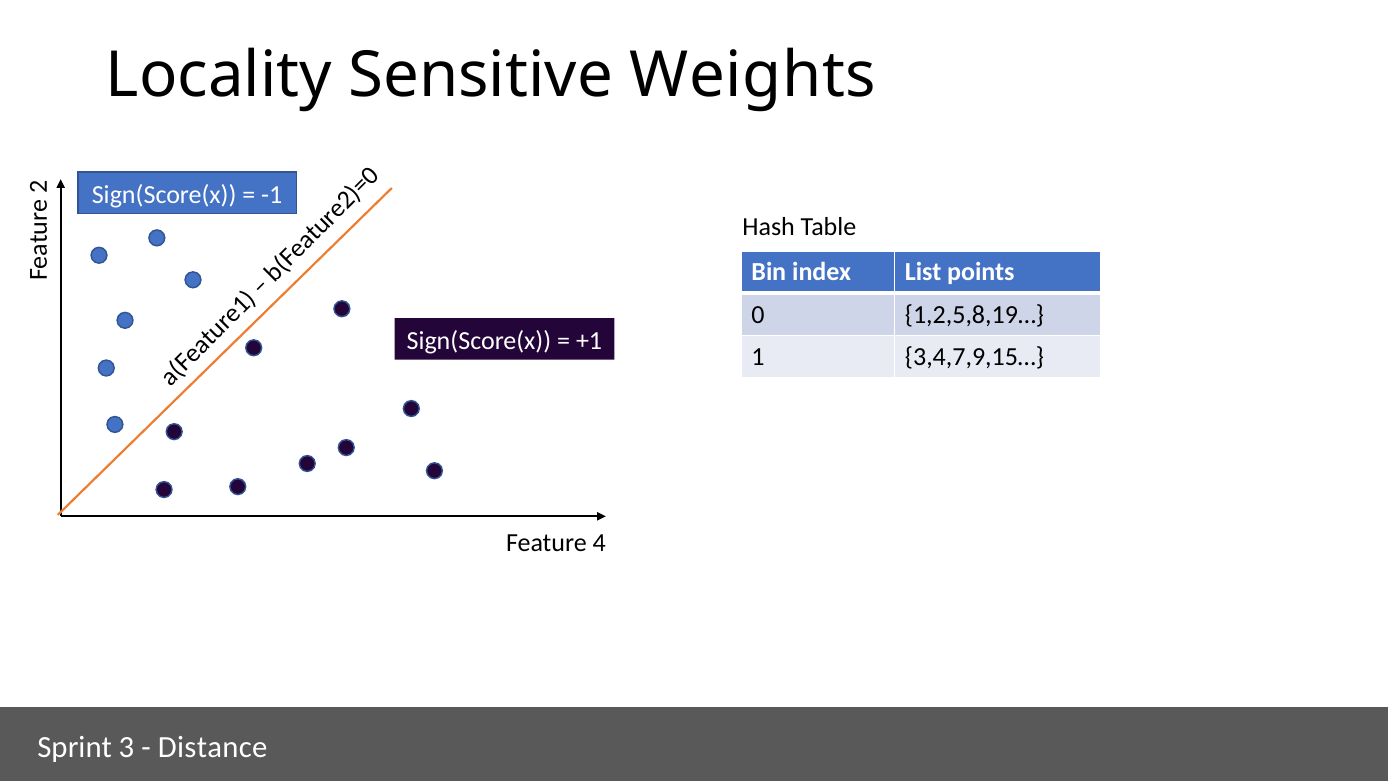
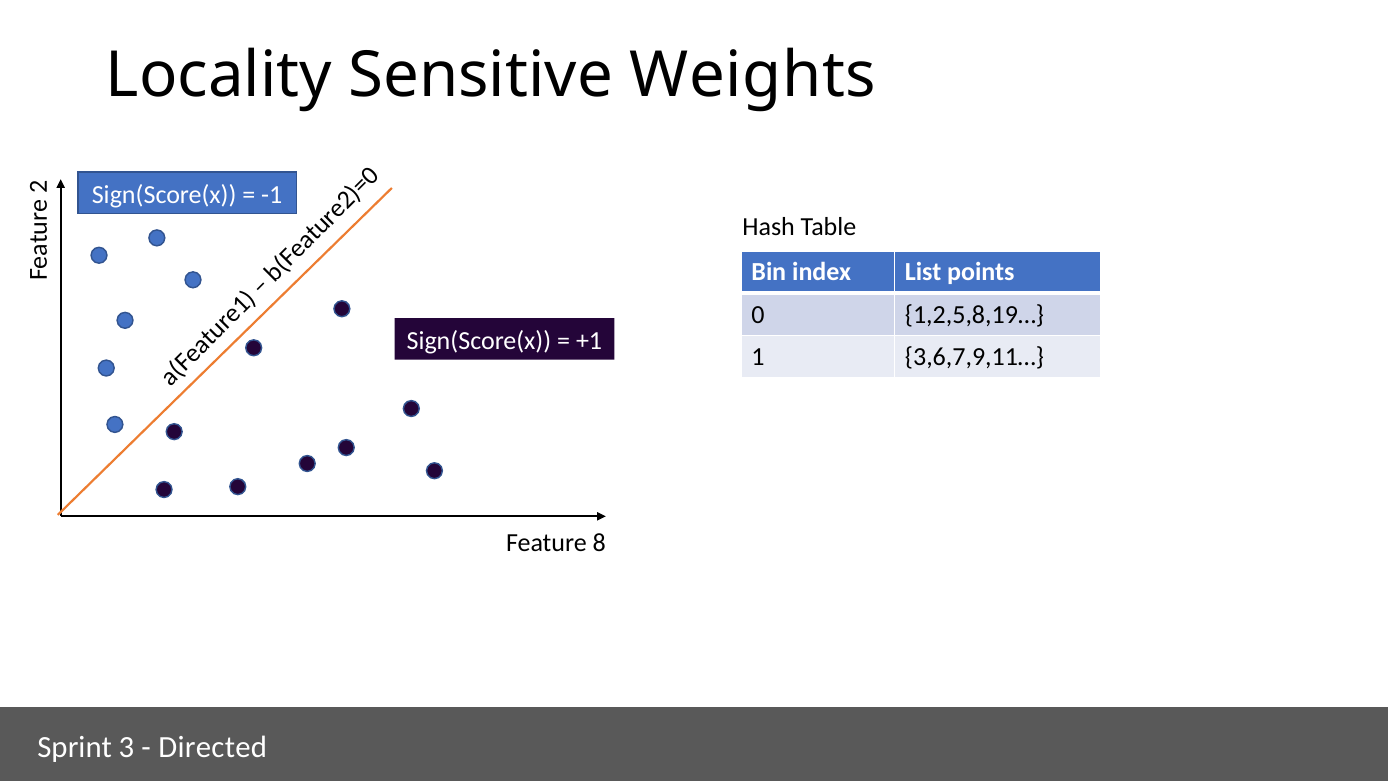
3,4,7,9,15…: 3,4,7,9,15… -> 3,6,7,9,11…
4: 4 -> 8
Distance: Distance -> Directed
